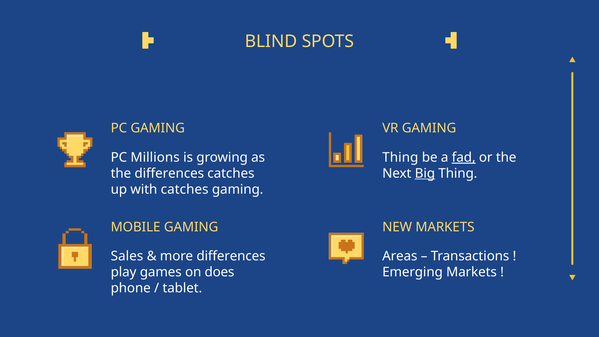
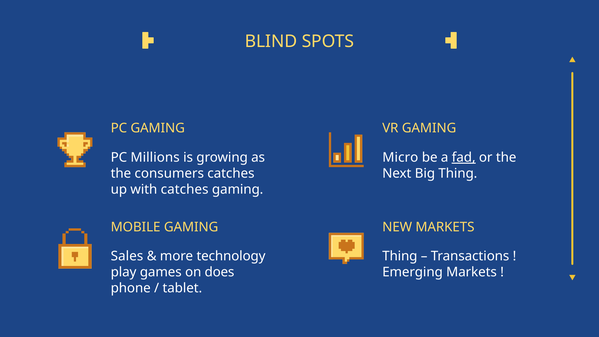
Thing at (400, 157): Thing -> Micro
the differences: differences -> consumers
Big underline: present -> none
more differences: differences -> technology
Areas at (400, 256): Areas -> Thing
